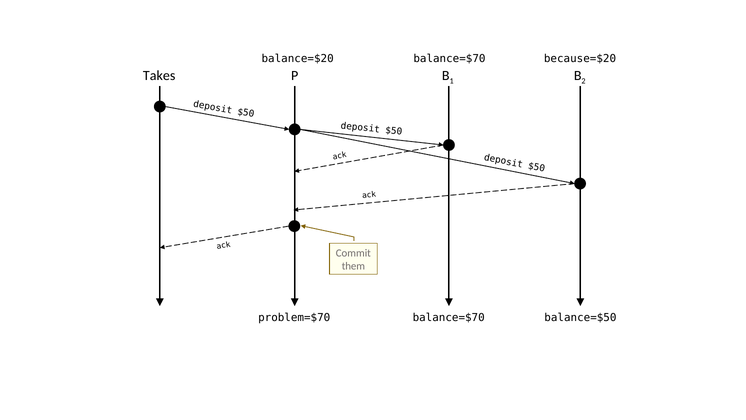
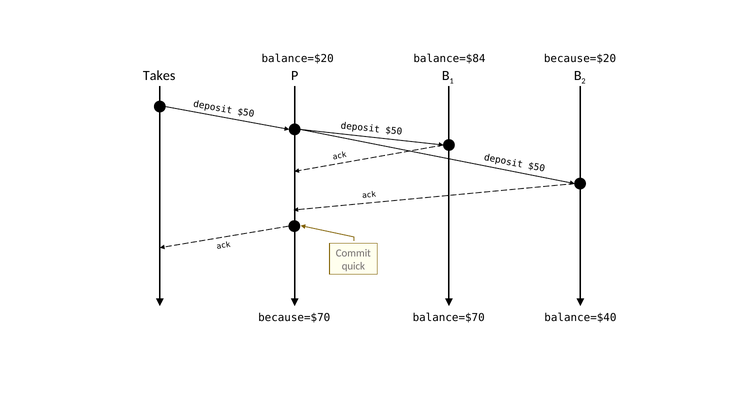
balance=$20 balance=$70: balance=$70 -> balance=$84
them: them -> quick
problem=$70: problem=$70 -> because=$70
balance=$50: balance=$50 -> balance=$40
